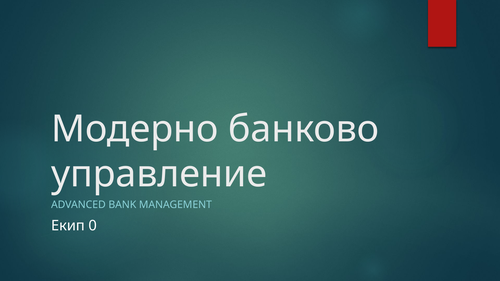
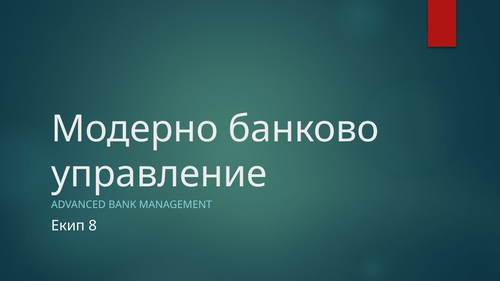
0: 0 -> 8
